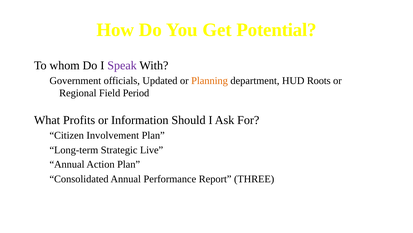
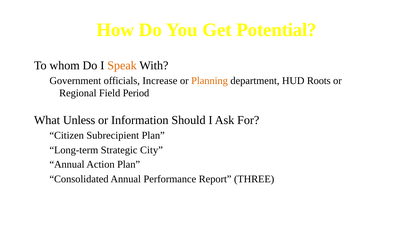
Speak colour: purple -> orange
Updated: Updated -> Increase
Profits: Profits -> Unless
Involvement: Involvement -> Subrecipient
Live: Live -> City
